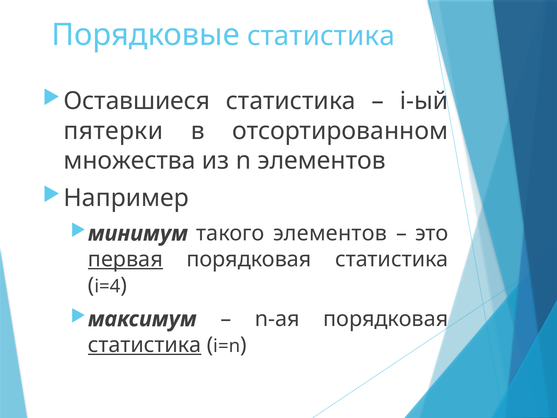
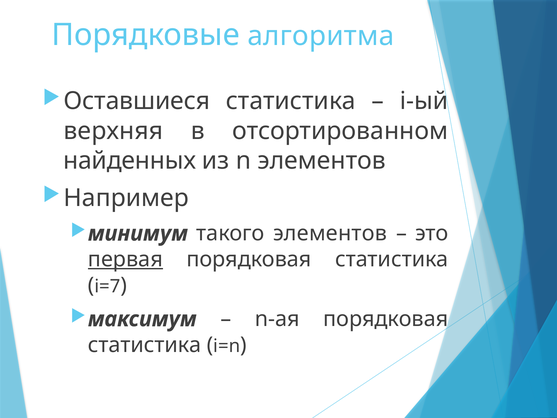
Порядковые статистика: статистика -> алгоритма
пятерки: пятерки -> верхняя
множества: множества -> найденных
i=4: i=4 -> i=7
статистика at (145, 345) underline: present -> none
